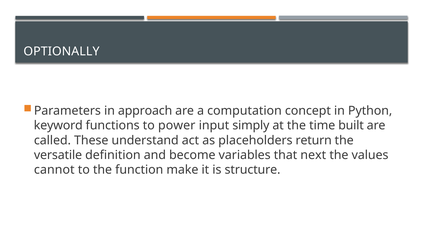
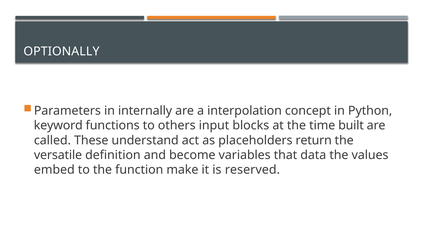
approach: approach -> internally
computation: computation -> interpolation
power: power -> others
simply: simply -> blocks
next: next -> data
cannot: cannot -> embed
structure: structure -> reserved
